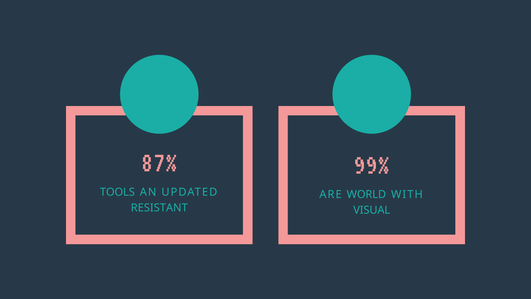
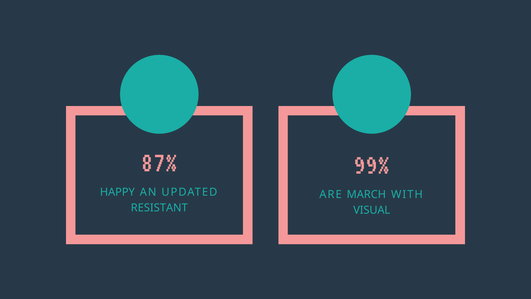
TOOLS: TOOLS -> HAPPY
WORLD: WORLD -> MARCH
